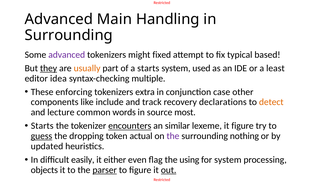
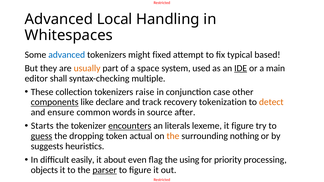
Main: Main -> Local
Surrounding at (69, 35): Surrounding -> Whitespaces
advanced at (67, 55) colour: purple -> blue
they underline: present -> none
a starts: starts -> space
IDE underline: none -> present
least: least -> main
idea: idea -> shall
enforcing: enforcing -> collection
extra: extra -> raise
components underline: none -> present
include: include -> declare
declarations: declarations -> tokenization
lecture: lecture -> ensure
most: most -> after
similar: similar -> literals
the at (173, 136) colour: purple -> orange
updated: updated -> suggests
either: either -> about
for system: system -> priority
out underline: present -> none
